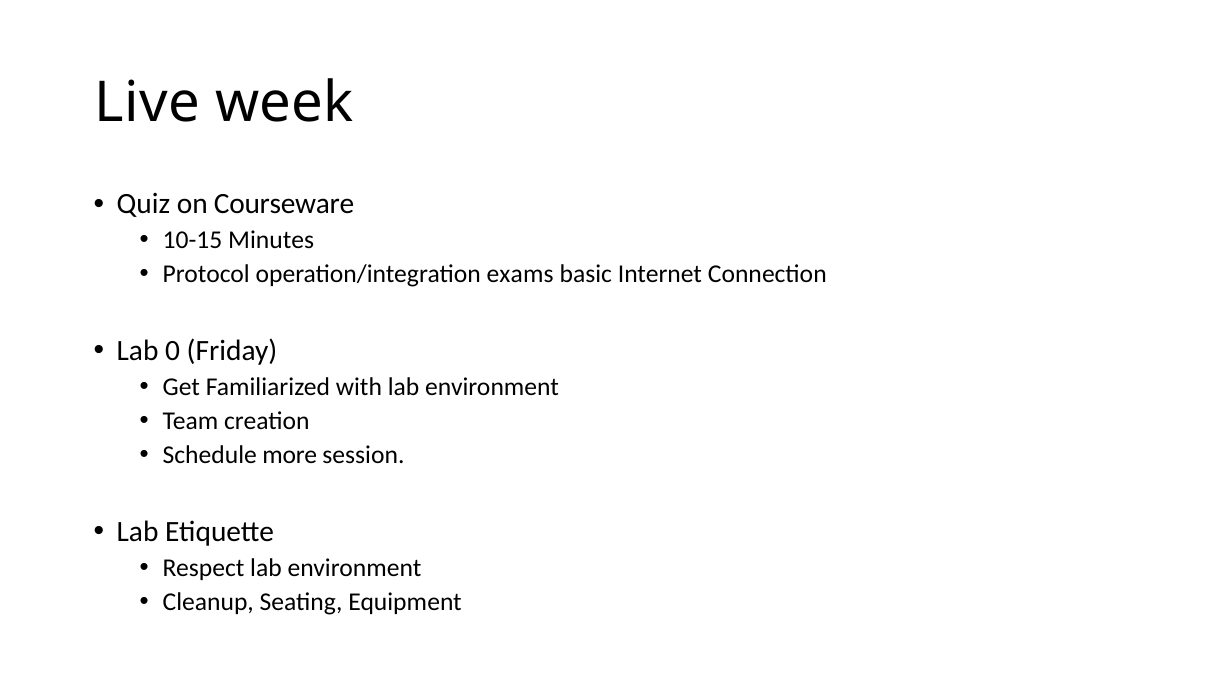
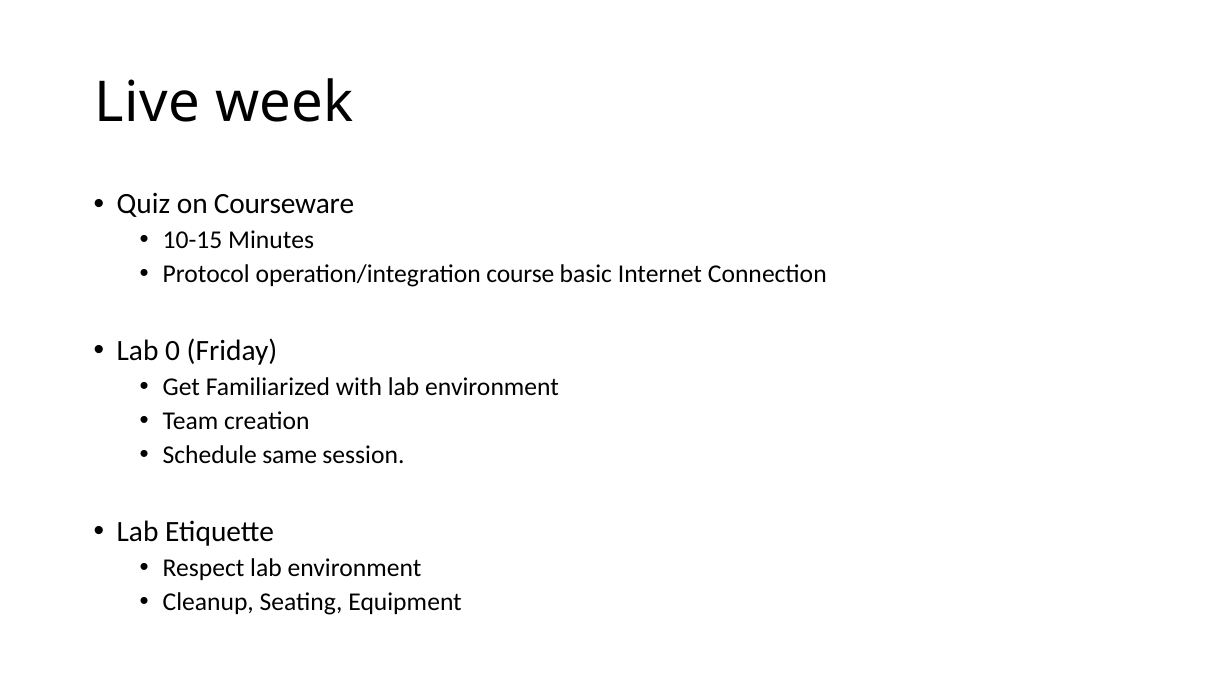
exams: exams -> course
more: more -> same
